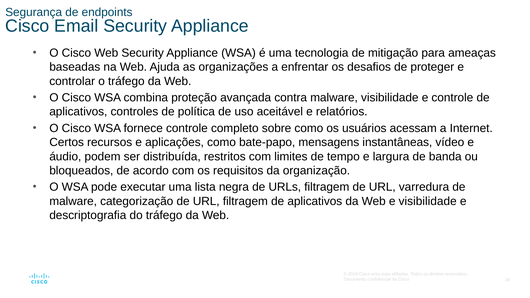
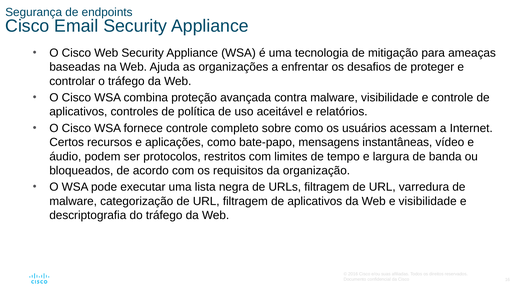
distribuída: distribuída -> protocolos
